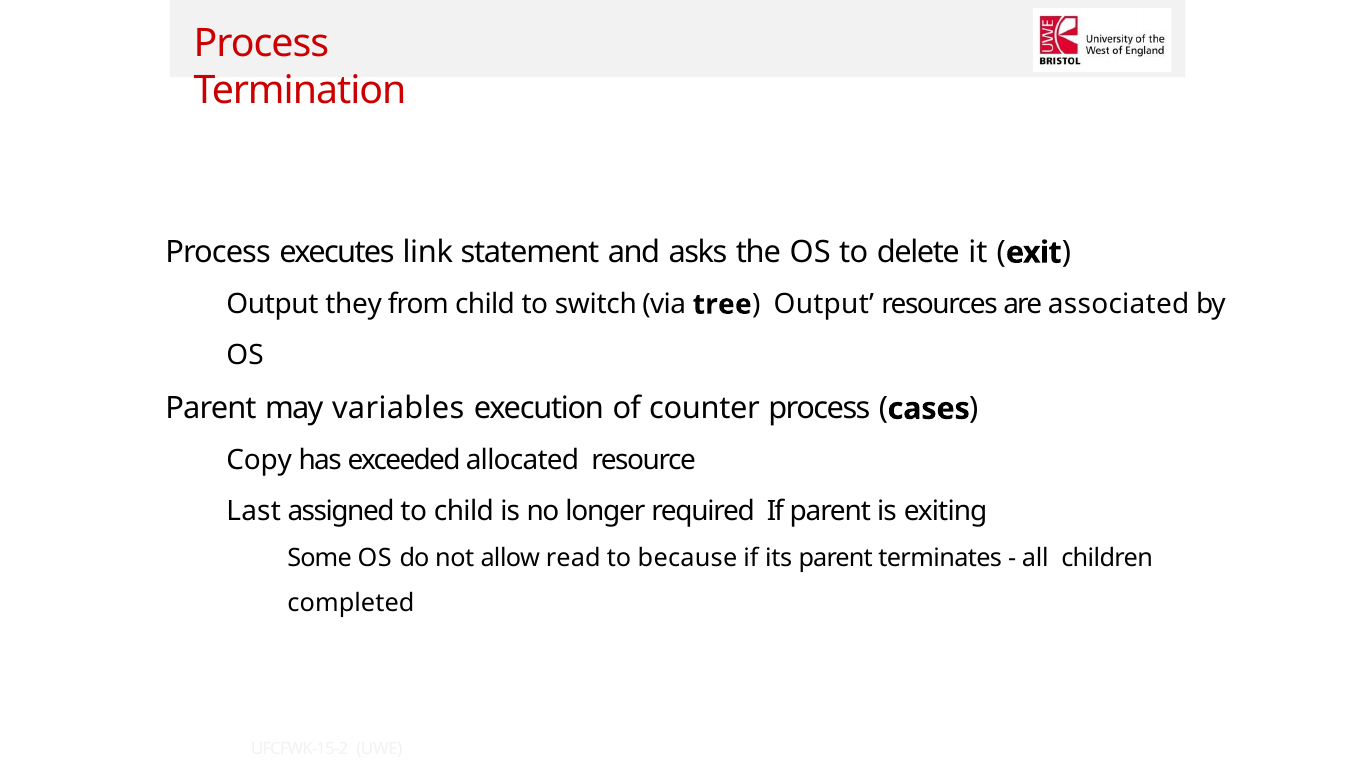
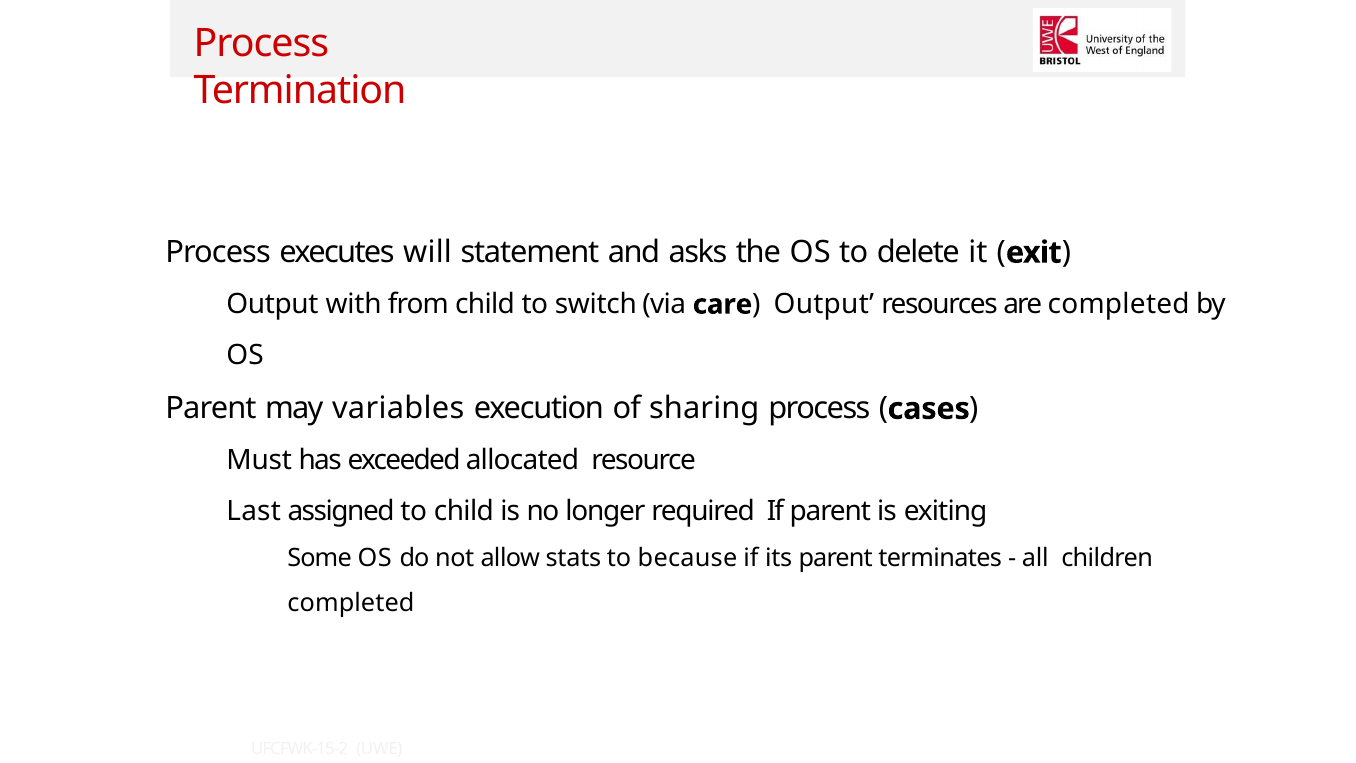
link: link -> will
they: they -> with
tree: tree -> care
are associated: associated -> completed
counter: counter -> sharing
Copy: Copy -> Must
read: read -> stats
